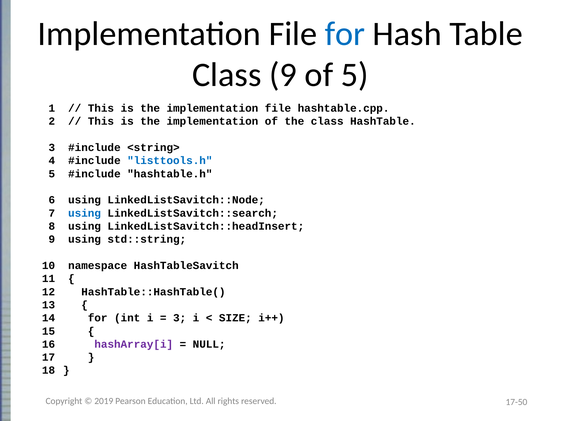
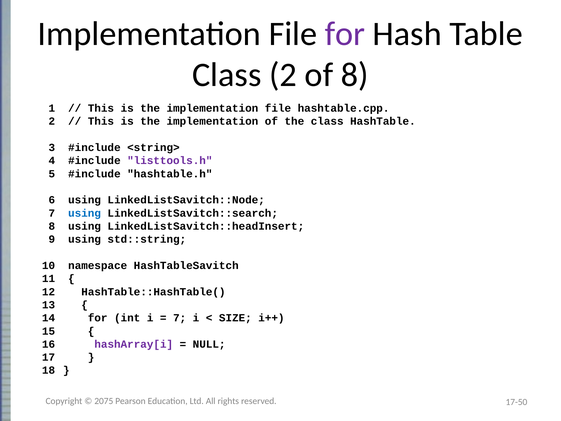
for at (345, 34) colour: blue -> purple
Class 9: 9 -> 2
of 5: 5 -> 8
listtools.h colour: blue -> purple
3 at (180, 318): 3 -> 7
2019: 2019 -> 2075
